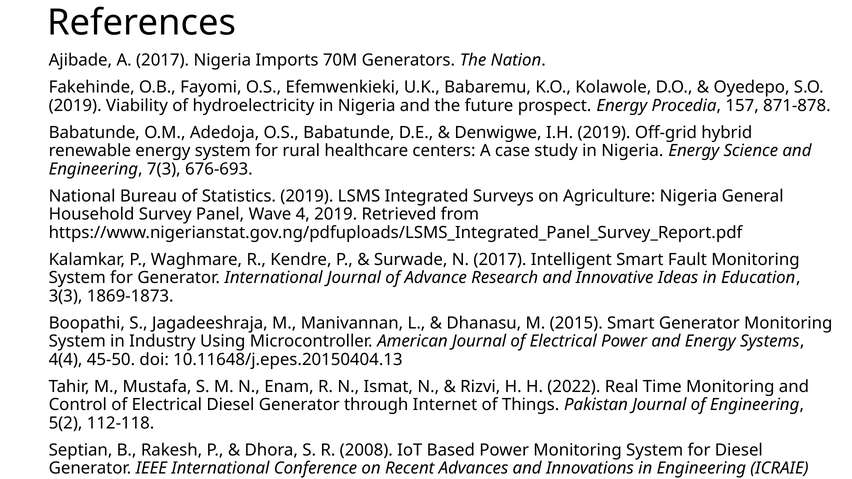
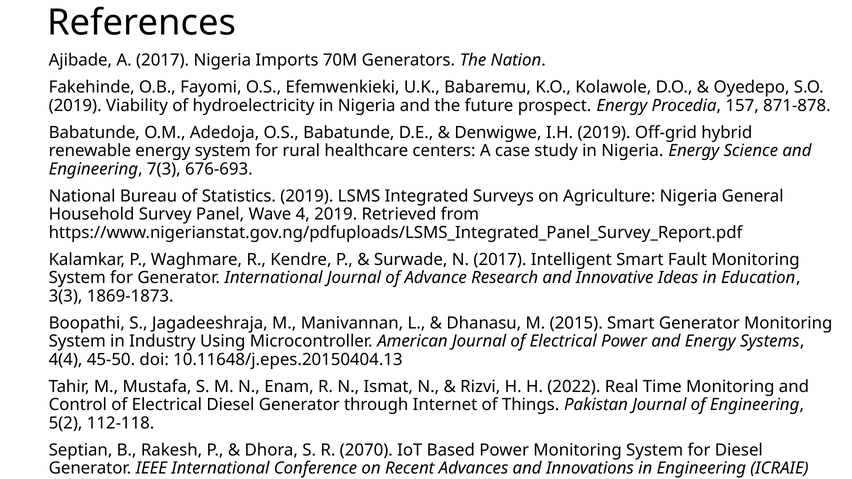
2008: 2008 -> 2070
